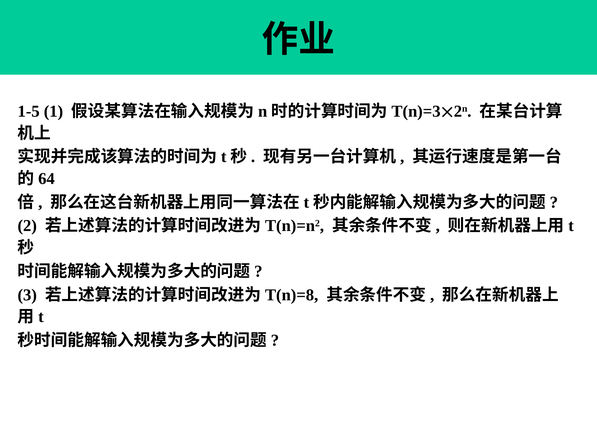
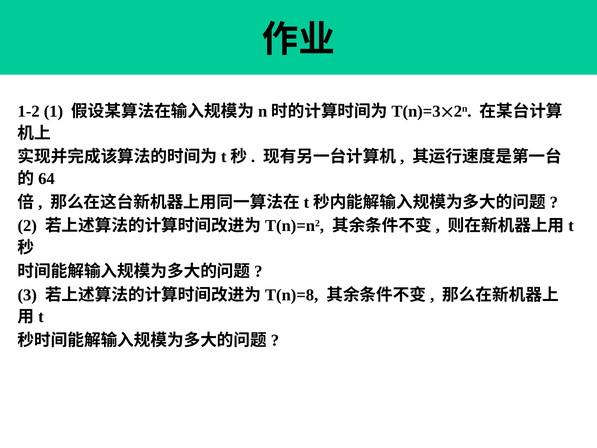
1-5: 1-5 -> 1-2
